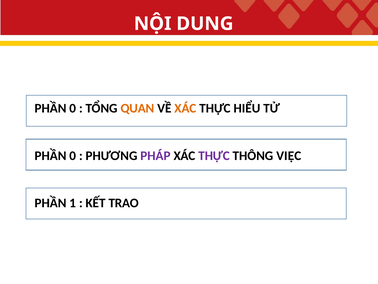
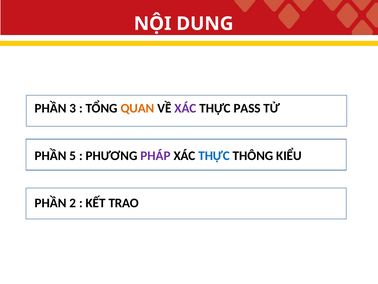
0 at (73, 108): 0 -> 3
XÁC at (185, 108) colour: orange -> purple
HIỂU: HIỂU -> PASS
0 at (73, 155): 0 -> 5
THỰC at (214, 155) colour: purple -> blue
VIỆC: VIỆC -> KIỂU
1: 1 -> 2
